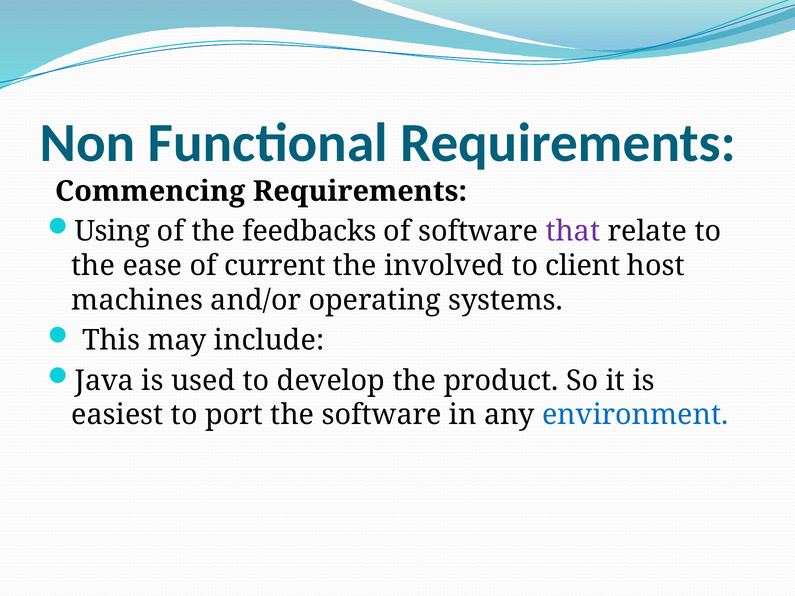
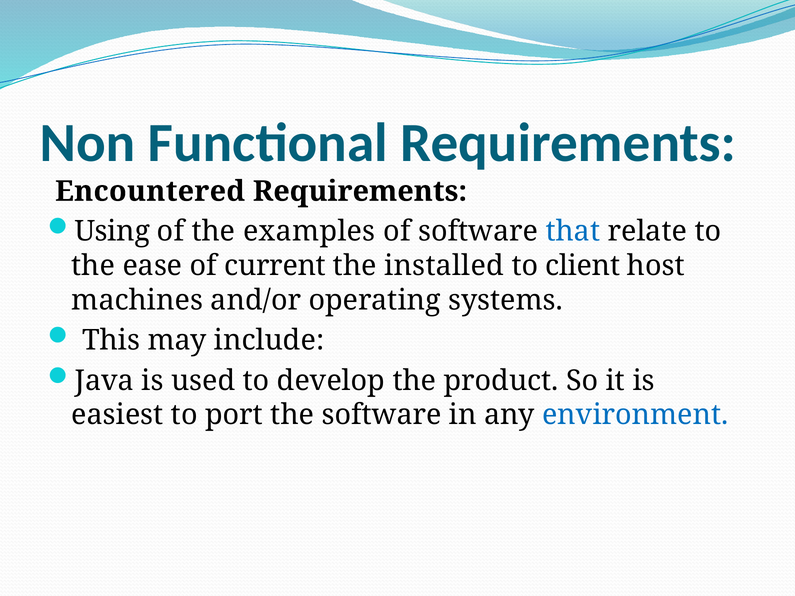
Commencing: Commencing -> Encountered
feedbacks: feedbacks -> examples
that colour: purple -> blue
involved: involved -> installed
